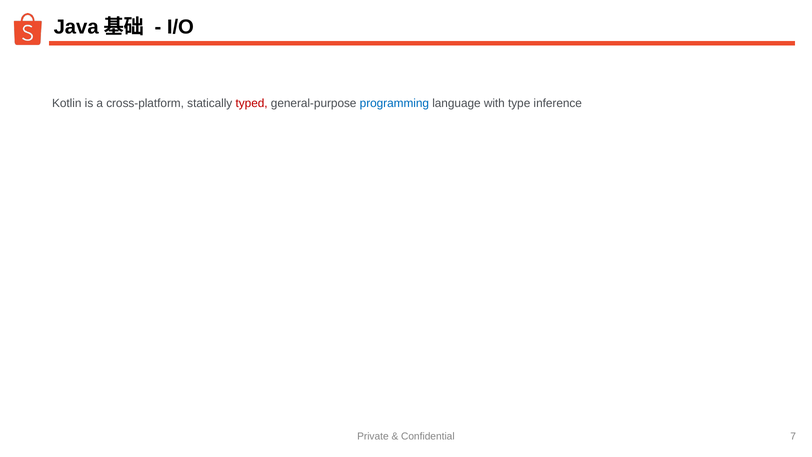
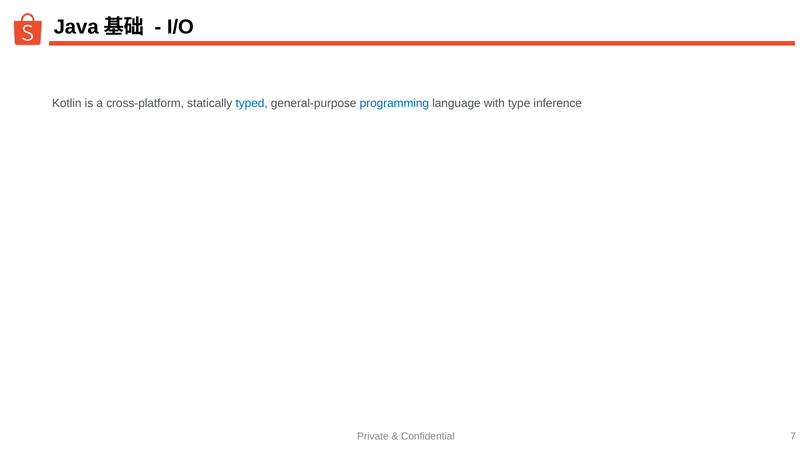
typed colour: red -> blue
